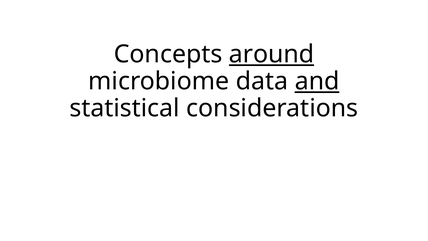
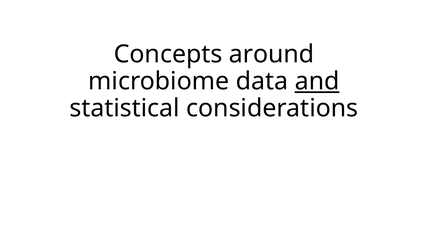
around underline: present -> none
